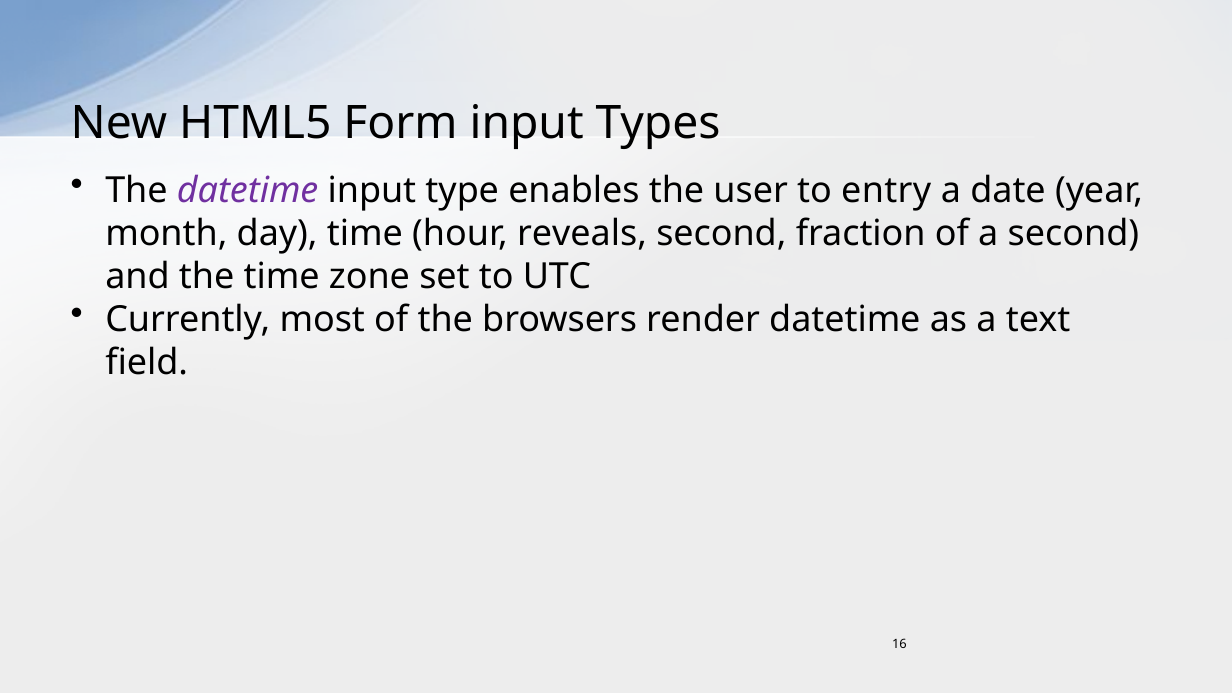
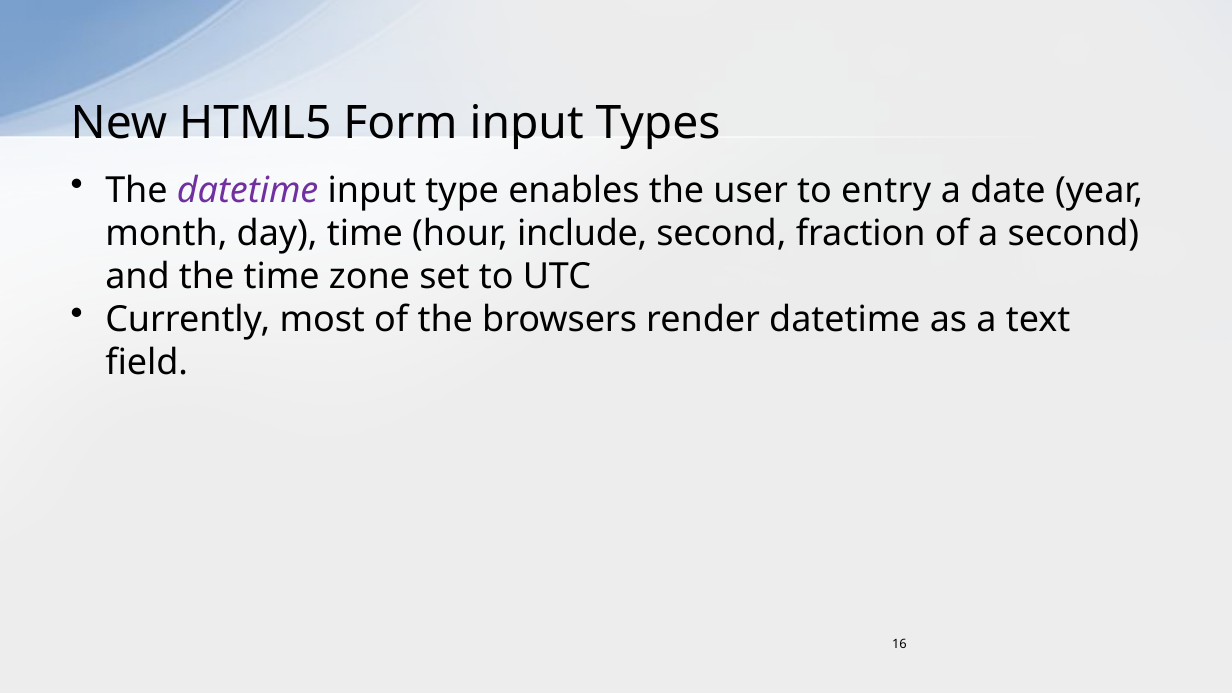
reveals: reveals -> include
